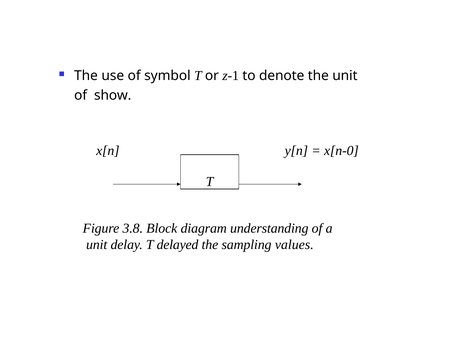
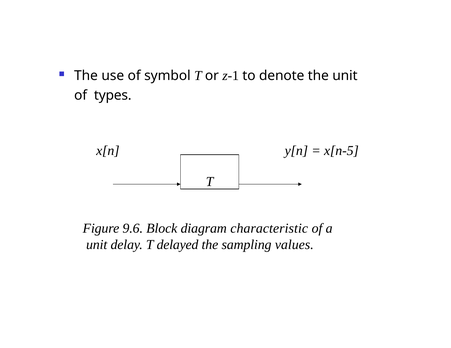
show: show -> types
x[n-0: x[n-0 -> x[n-5
3.8: 3.8 -> 9.6
understanding: understanding -> characteristic
